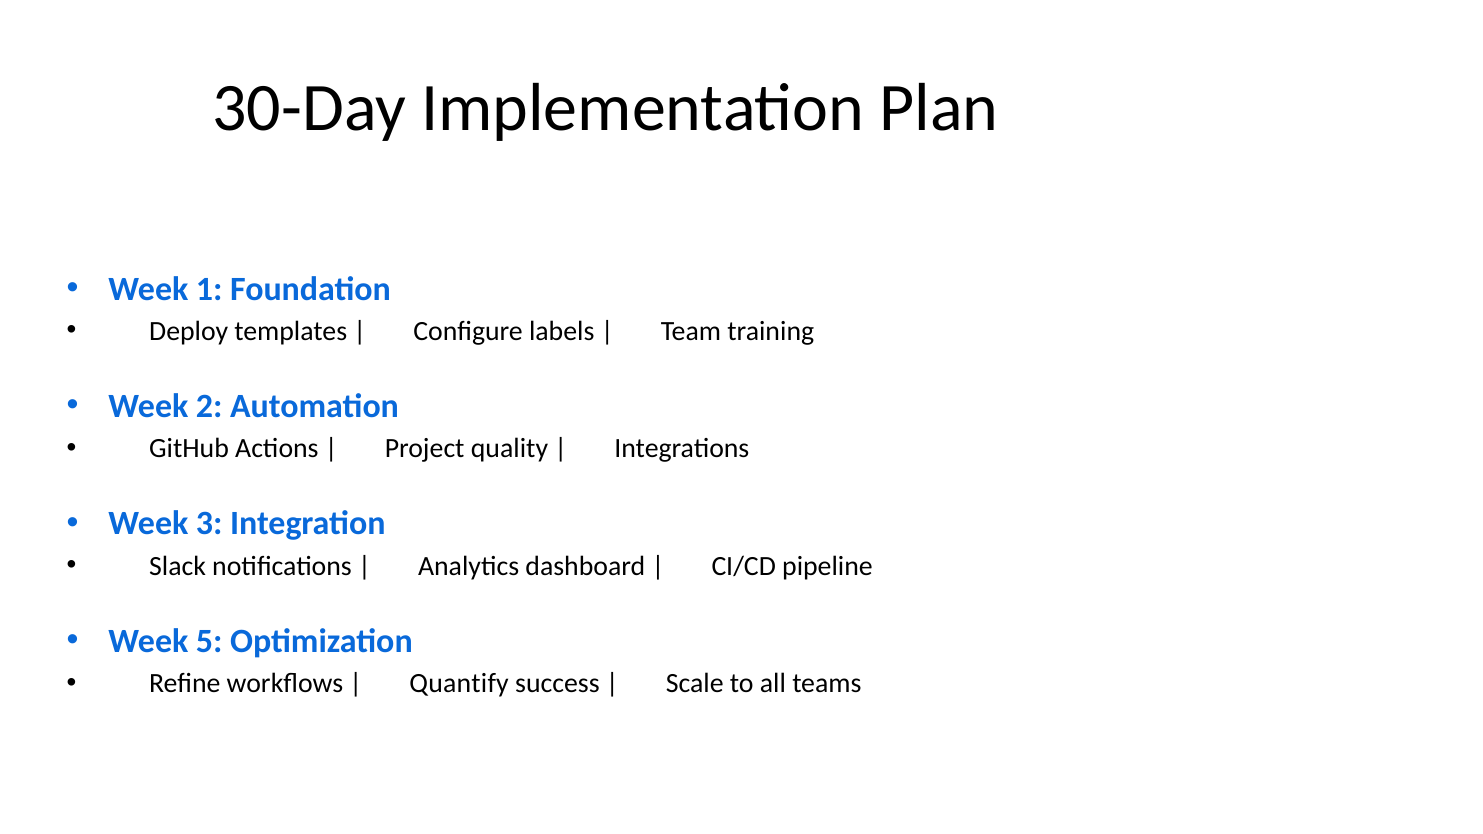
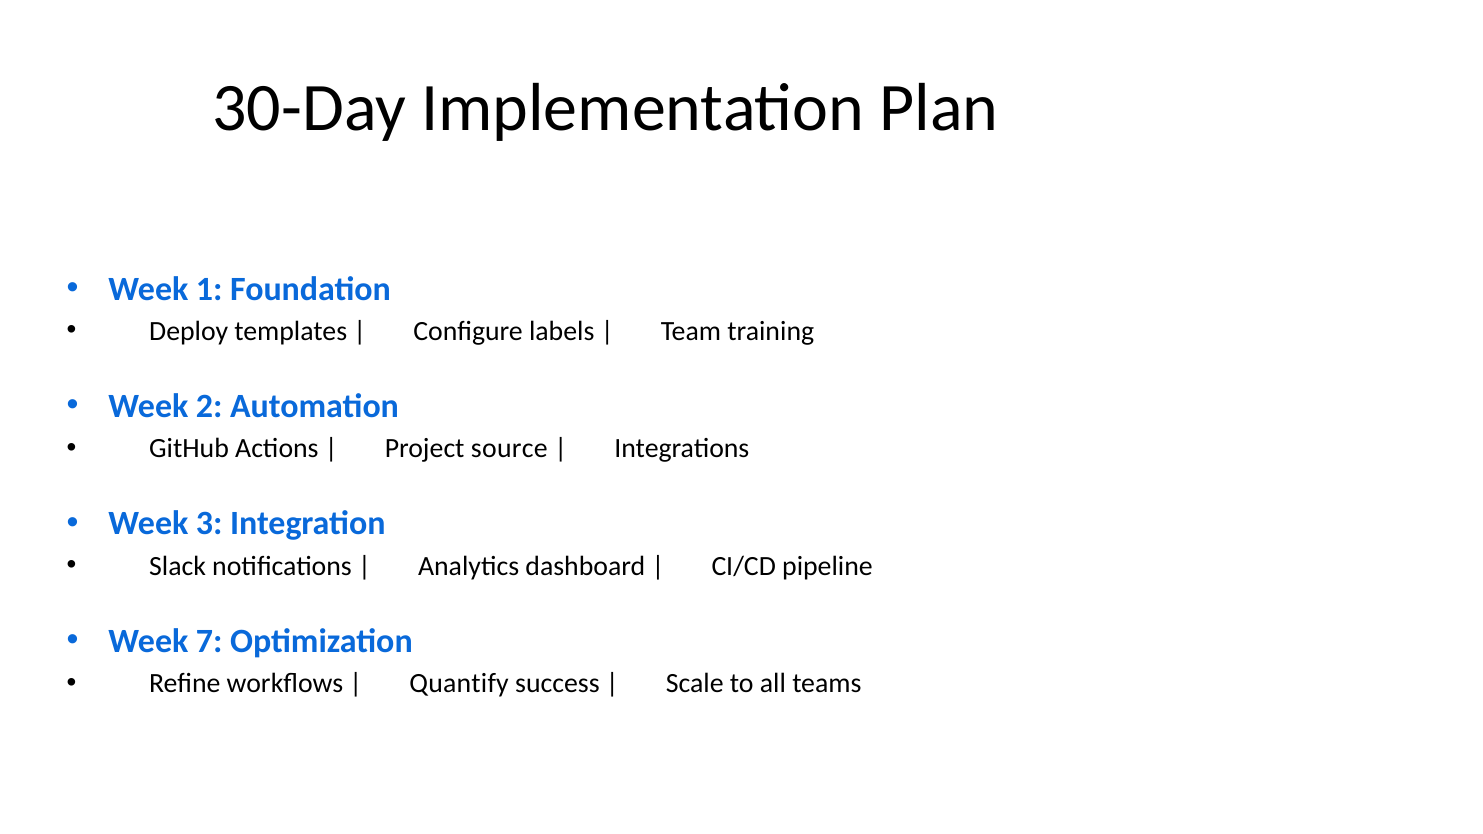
quality: quality -> source
5: 5 -> 7
